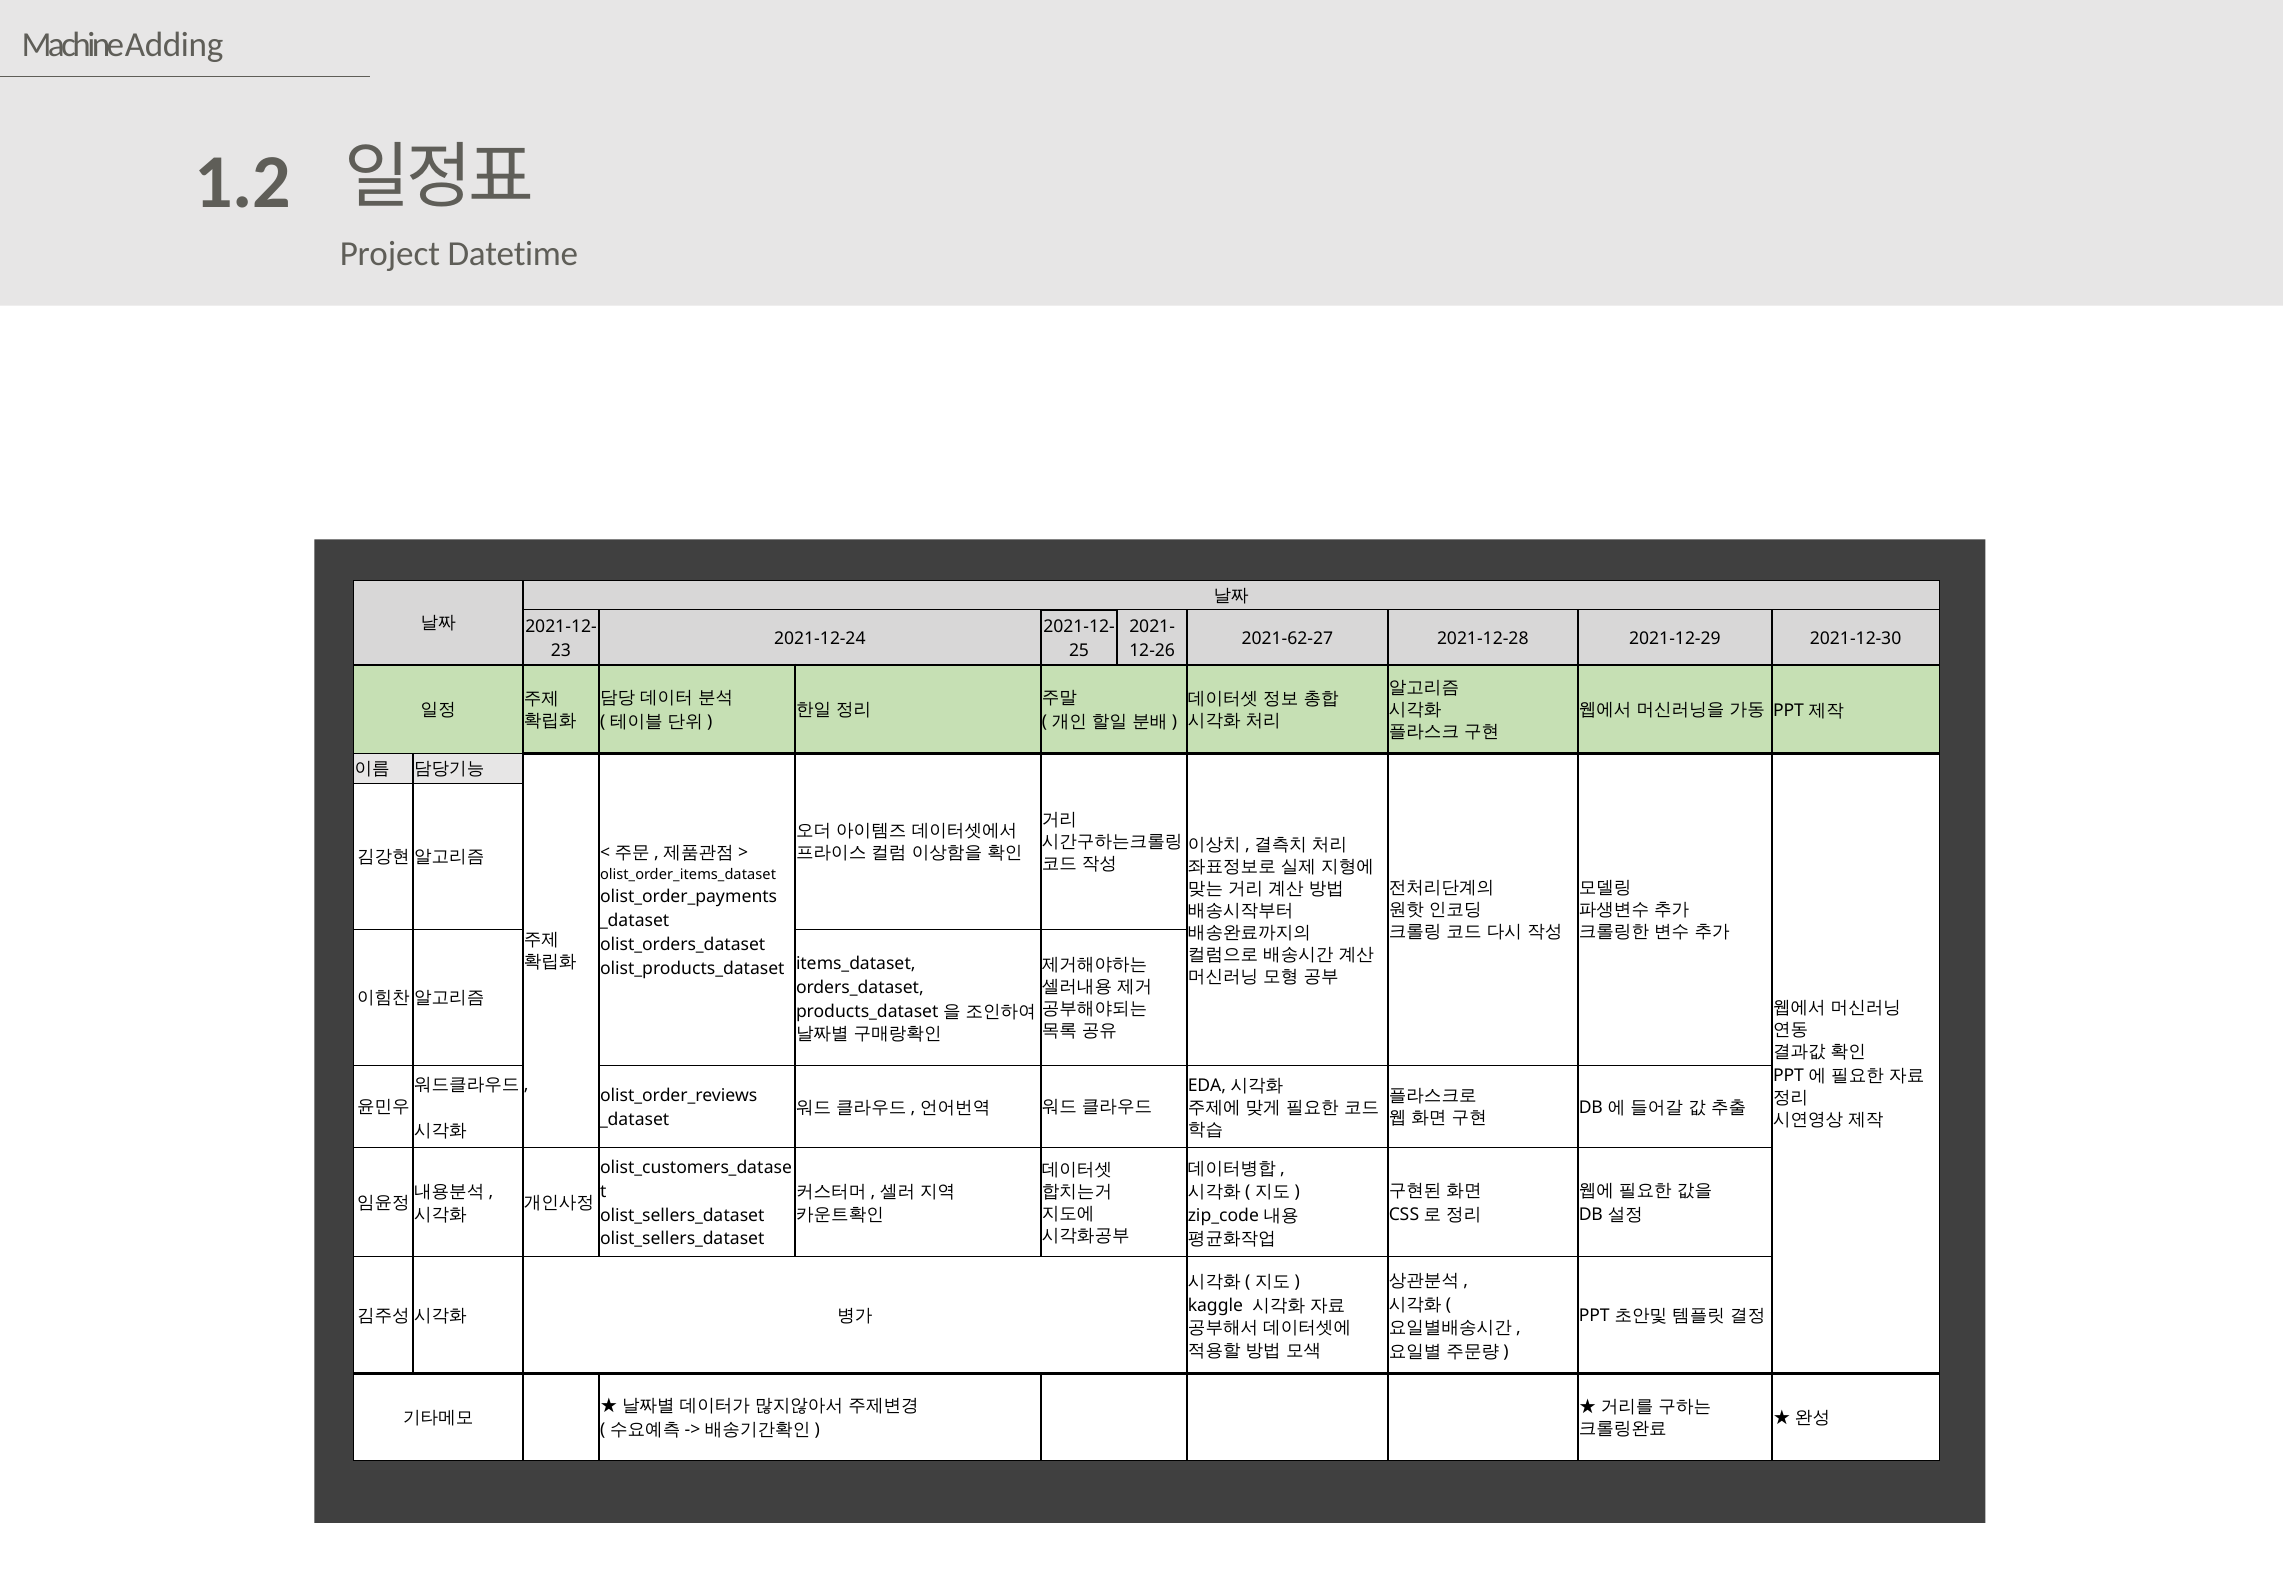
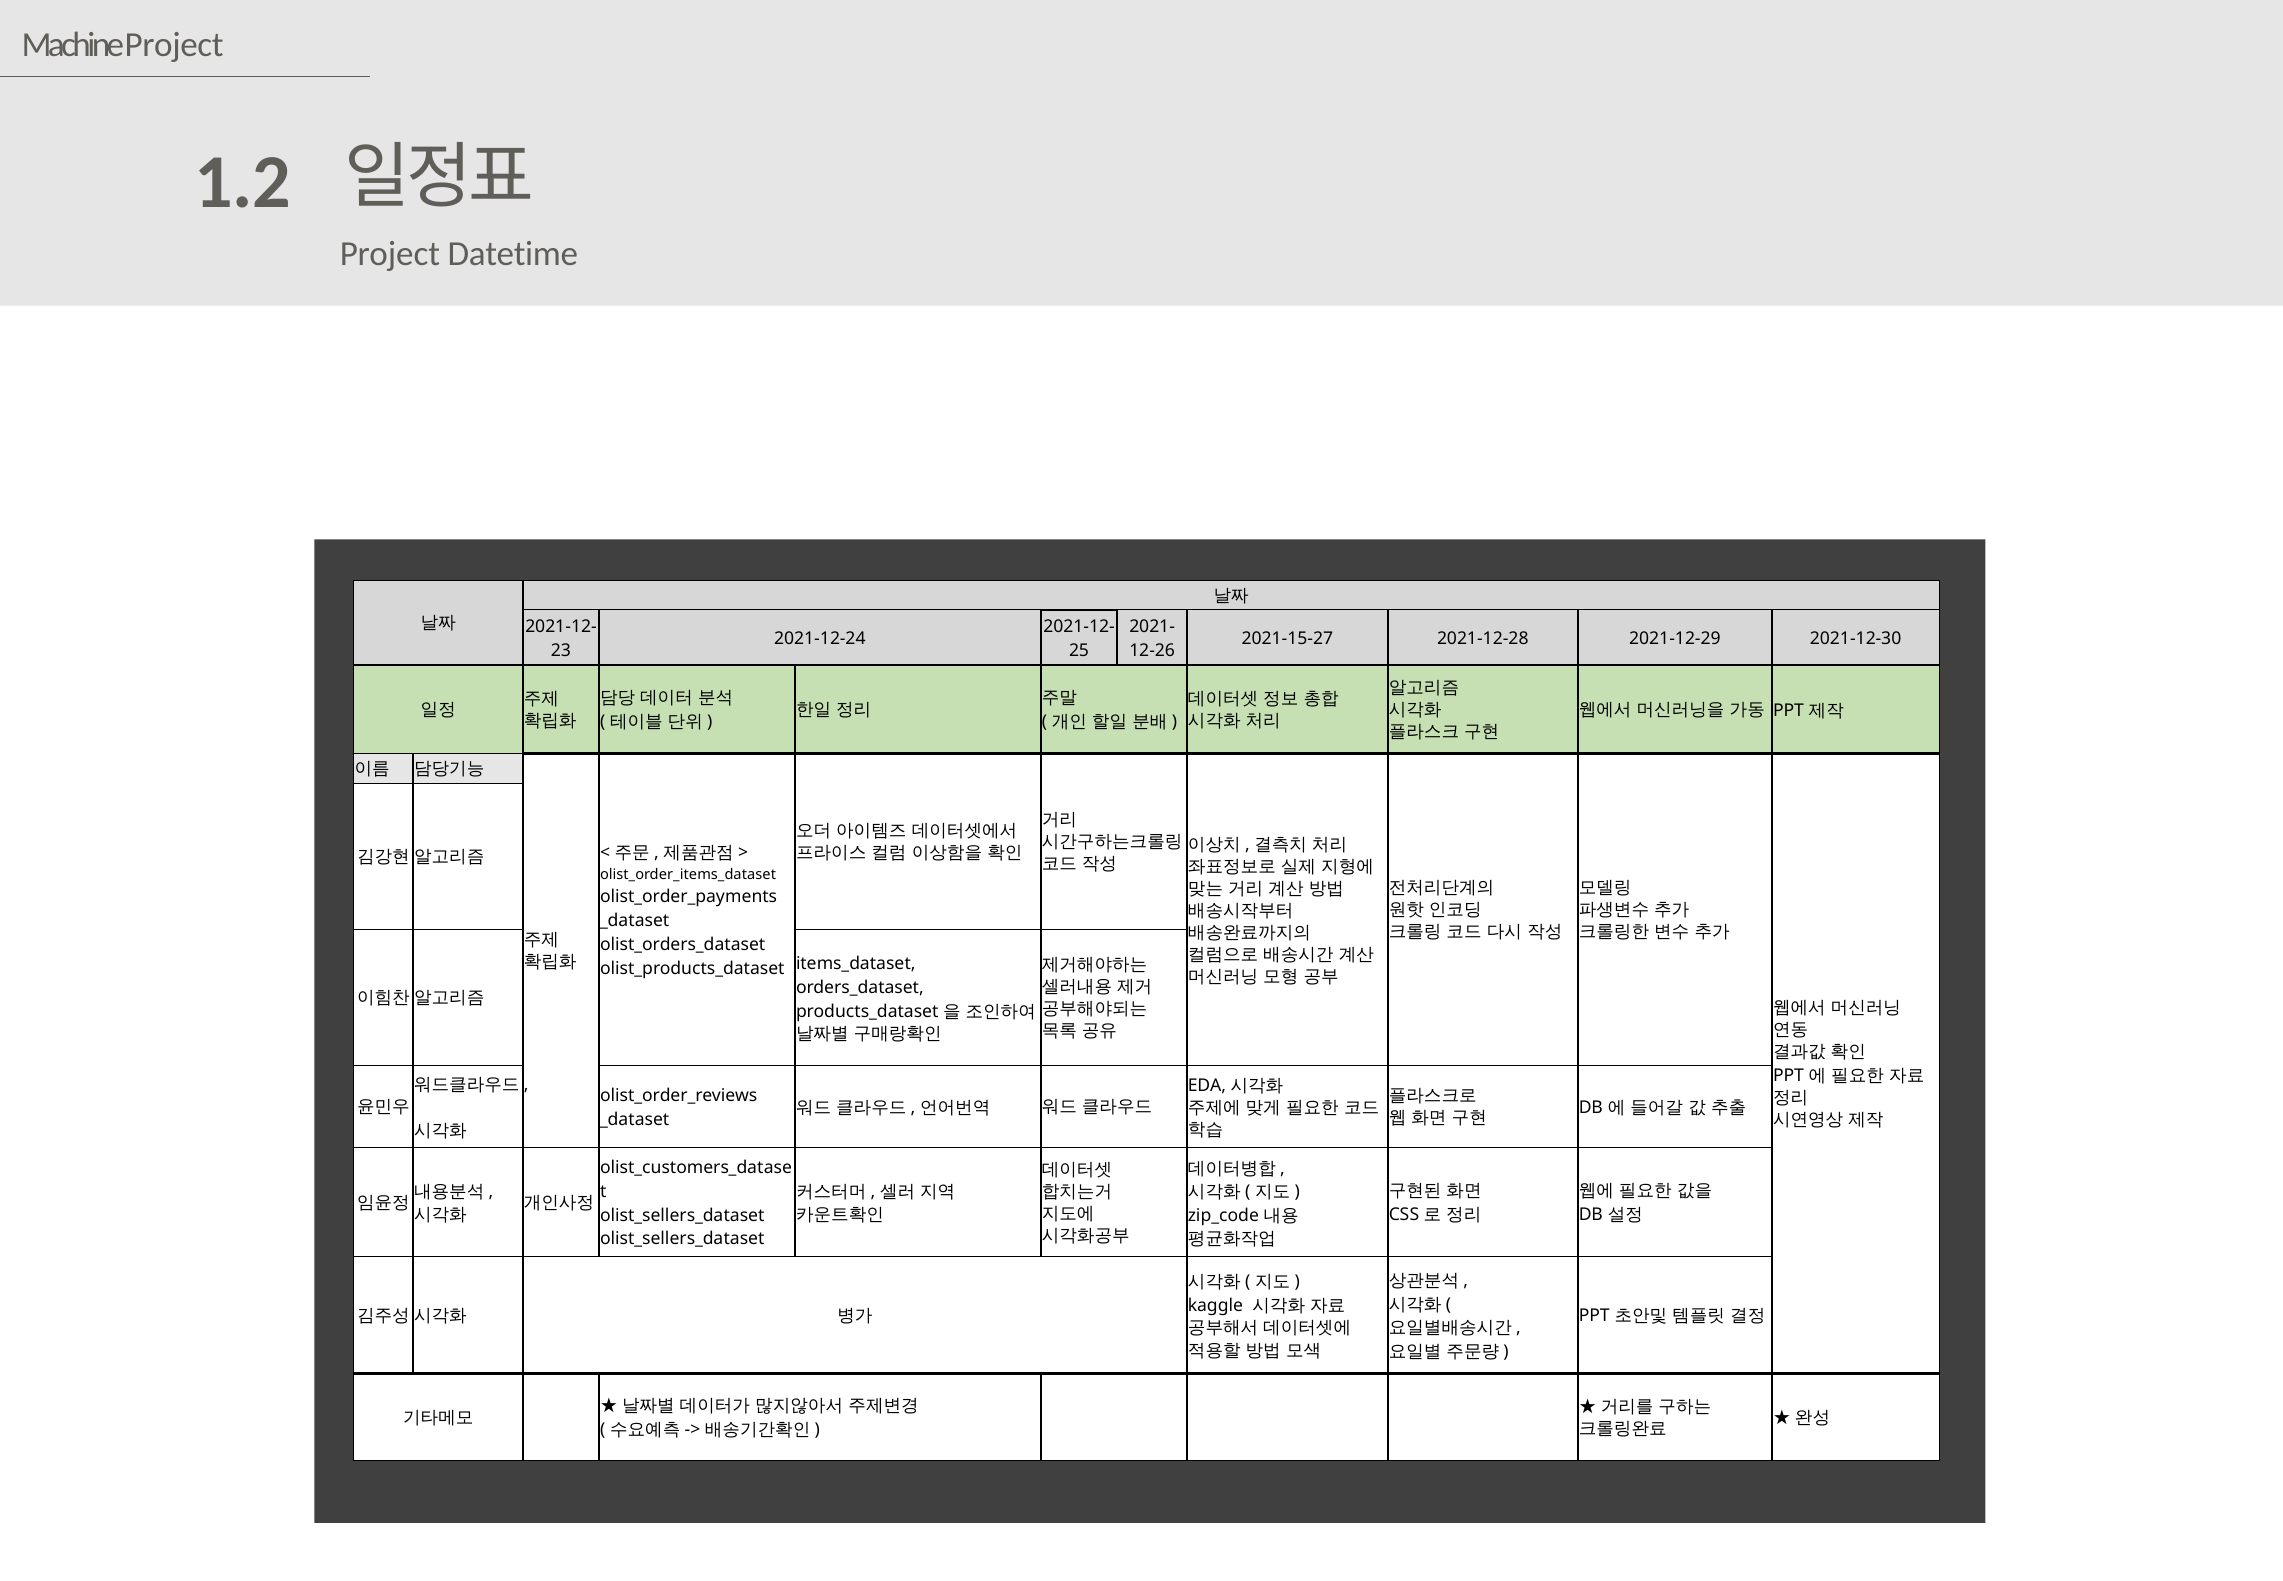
Machine Adding: Adding -> Project
2021-62-27: 2021-62-27 -> 2021-15-27
